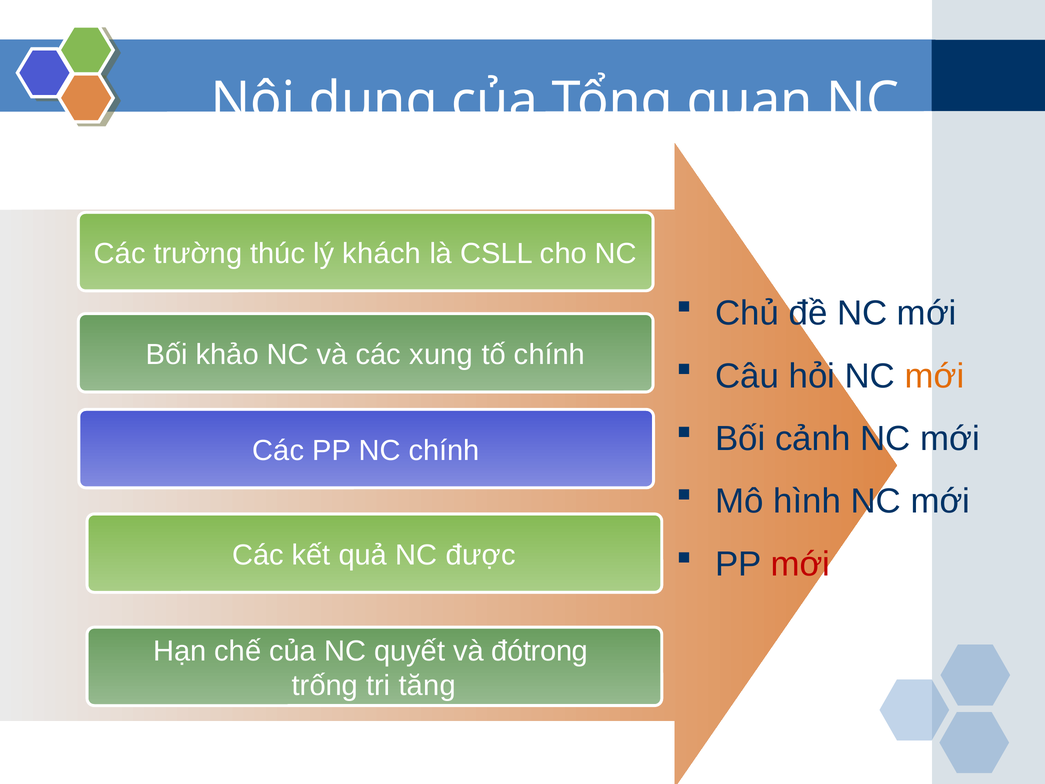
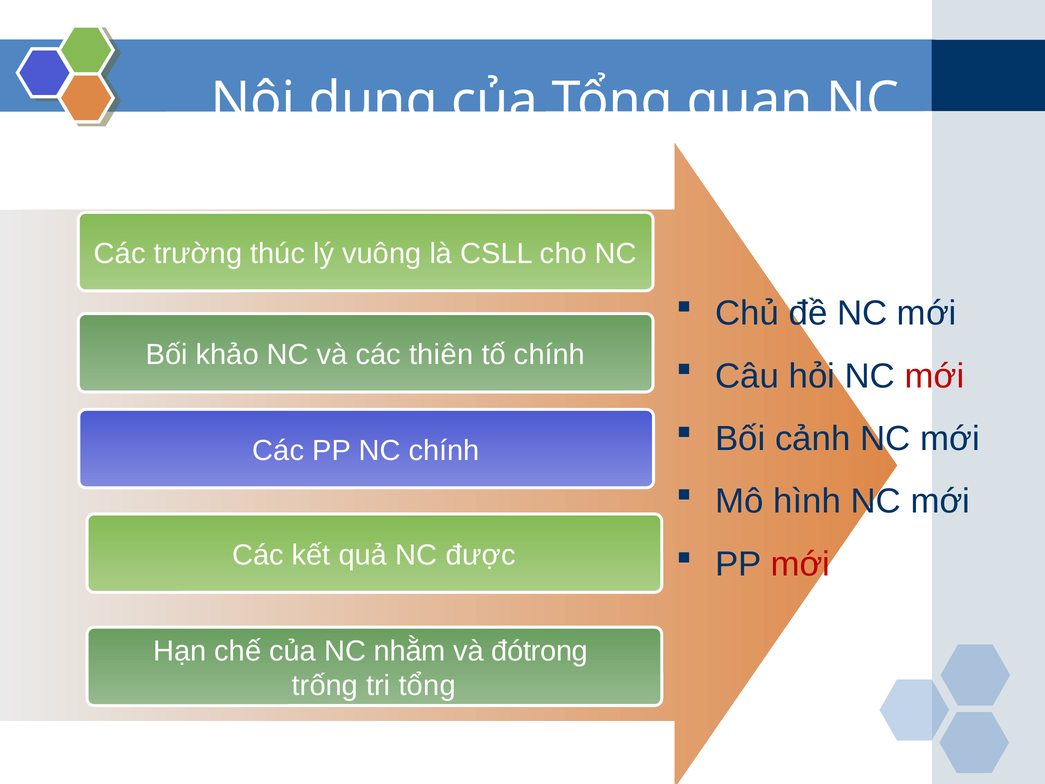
khách: khách -> vuông
xung: xung -> thiên
mới at (935, 376) colour: orange -> red
quyết: quyết -> nhằm
tri tăng: tăng -> tổng
